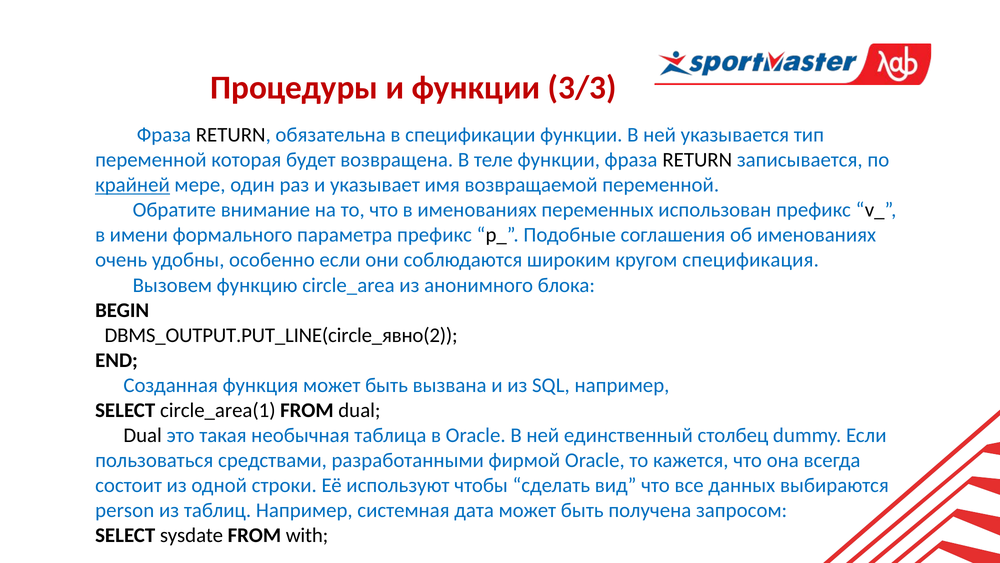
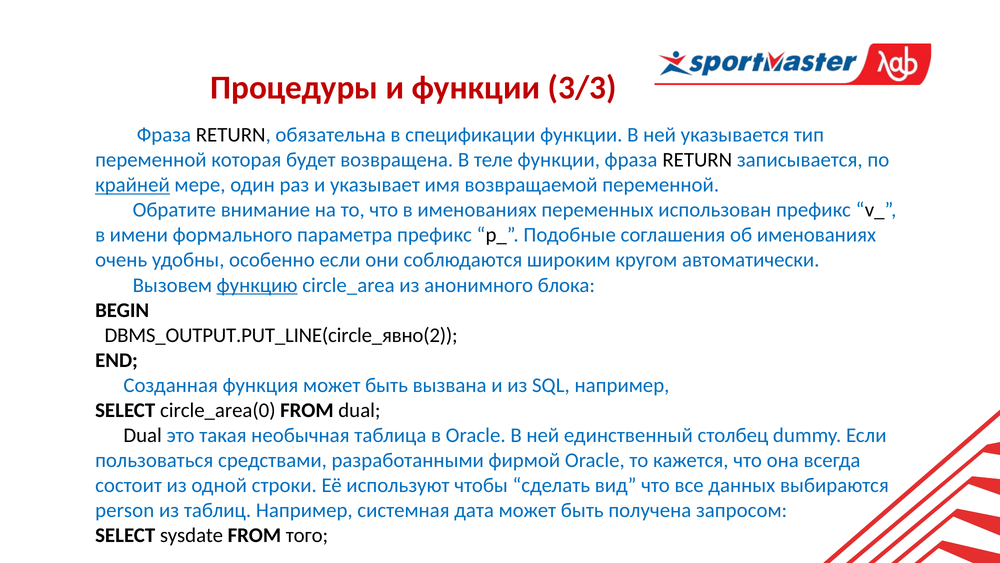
спецификация: спецификация -> автоматически
функцию underline: none -> present
circle_area(1: circle_area(1 -> circle_area(0
with: with -> того
